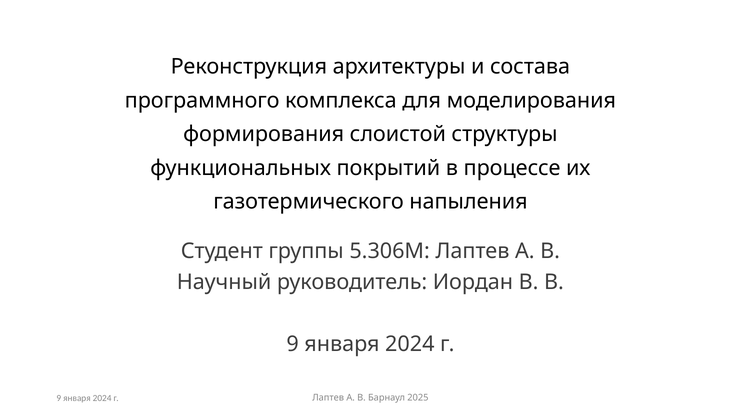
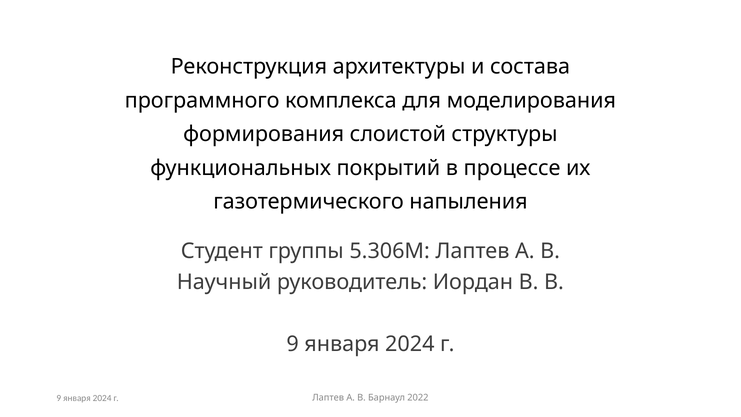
2025: 2025 -> 2022
